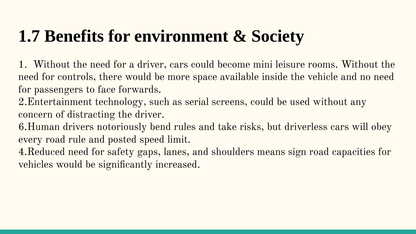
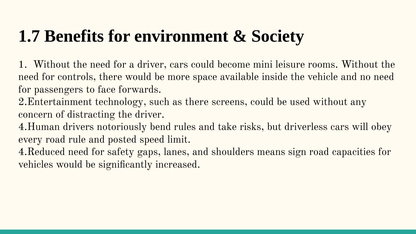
as serial: serial -> there
6.Human: 6.Human -> 4.Human
